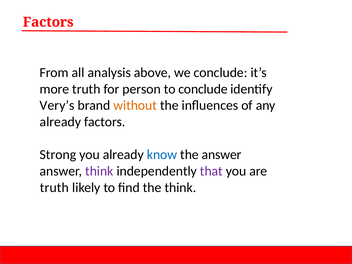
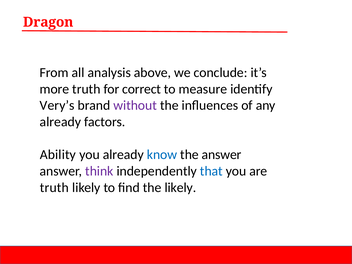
Factors at (48, 22): Factors -> Dragon
person: person -> correct
to conclude: conclude -> measure
without colour: orange -> purple
Strong: Strong -> Ability
that colour: purple -> blue
the think: think -> likely
